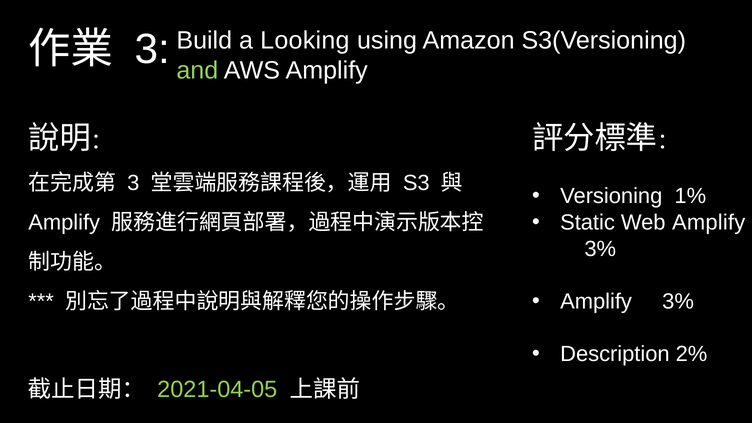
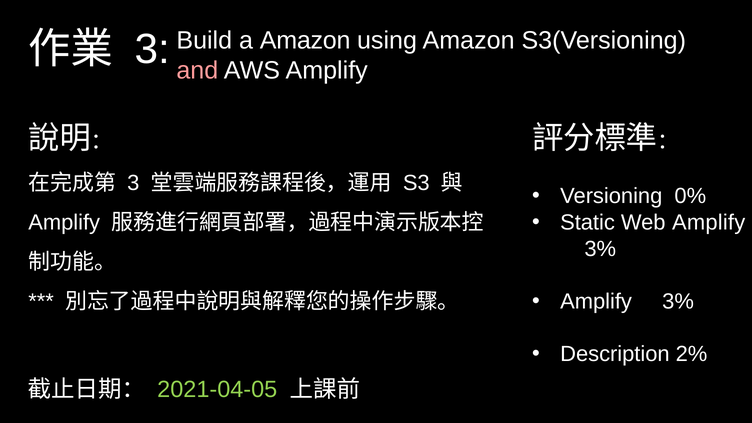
a Looking: Looking -> Amazon
and colour: light green -> pink
1%: 1% -> 0%
